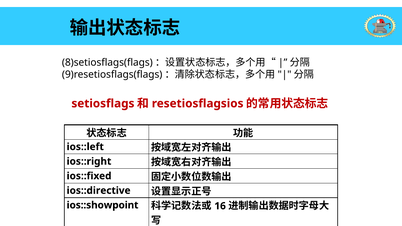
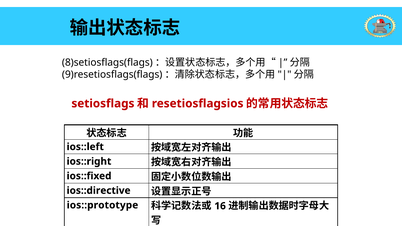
ios::showpoint: ios::showpoint -> ios::prototype
